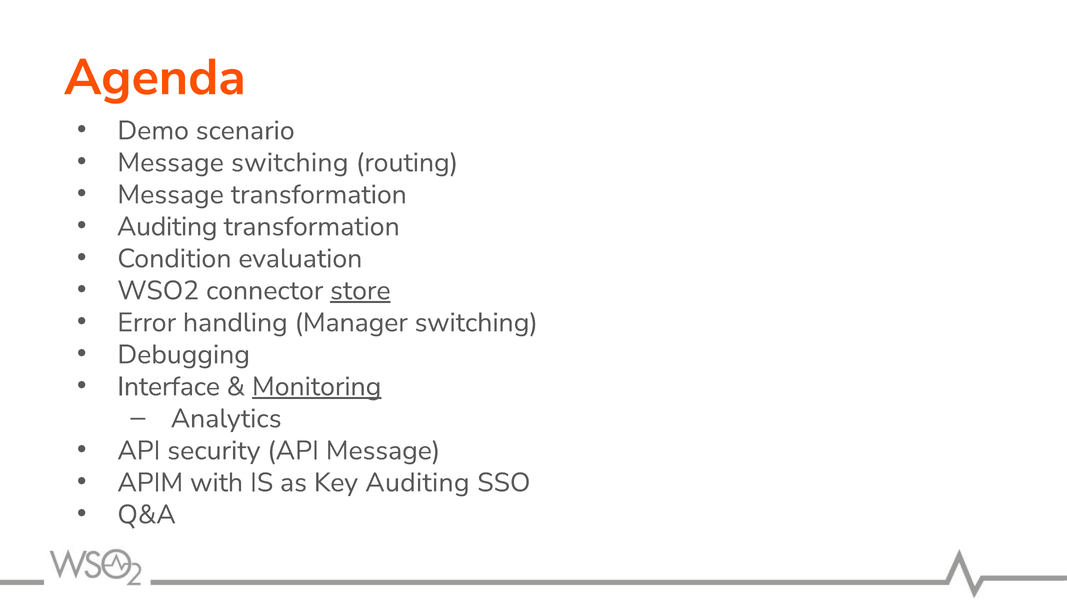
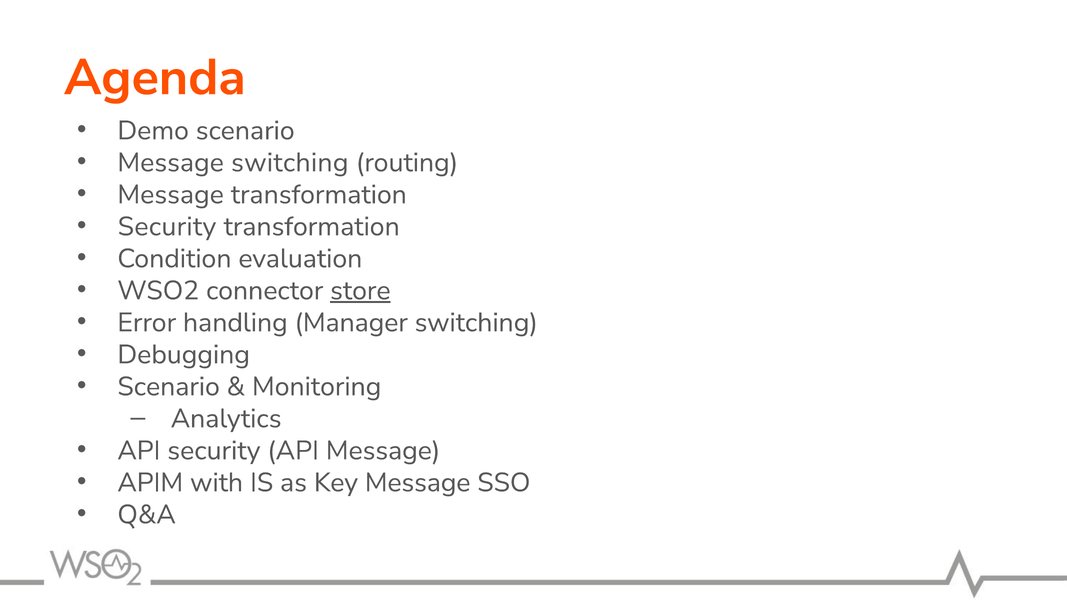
Auditing at (167, 227): Auditing -> Security
Interface at (169, 387): Interface -> Scenario
Monitoring underline: present -> none
Key Auditing: Auditing -> Message
